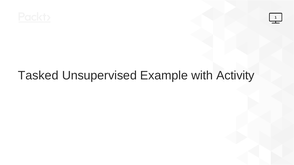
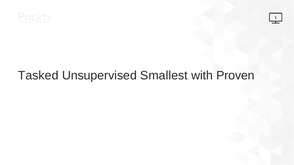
Example: Example -> Smallest
Activity: Activity -> Proven
